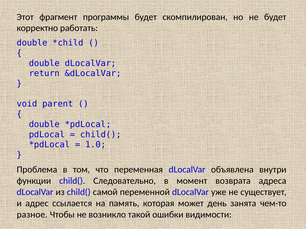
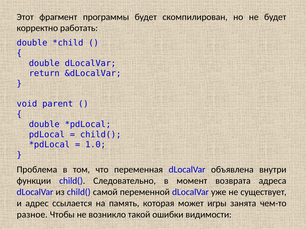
день: день -> игры
